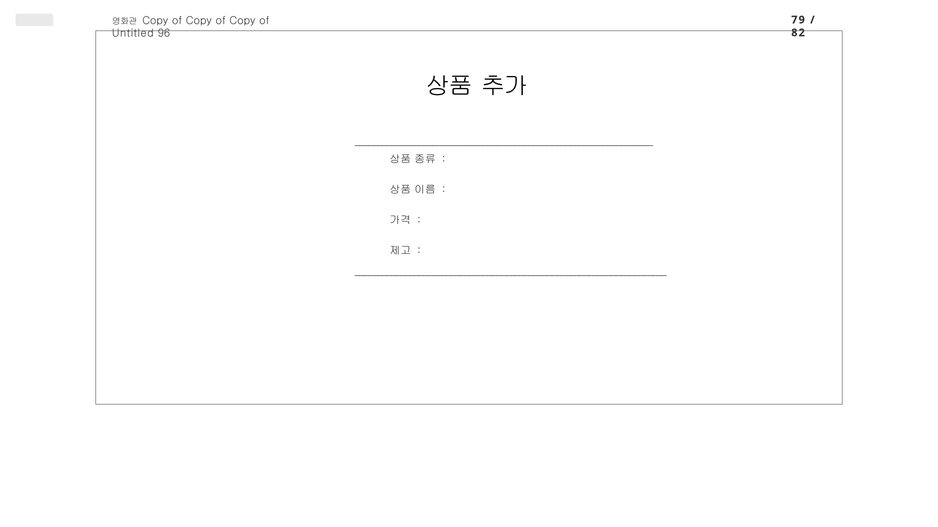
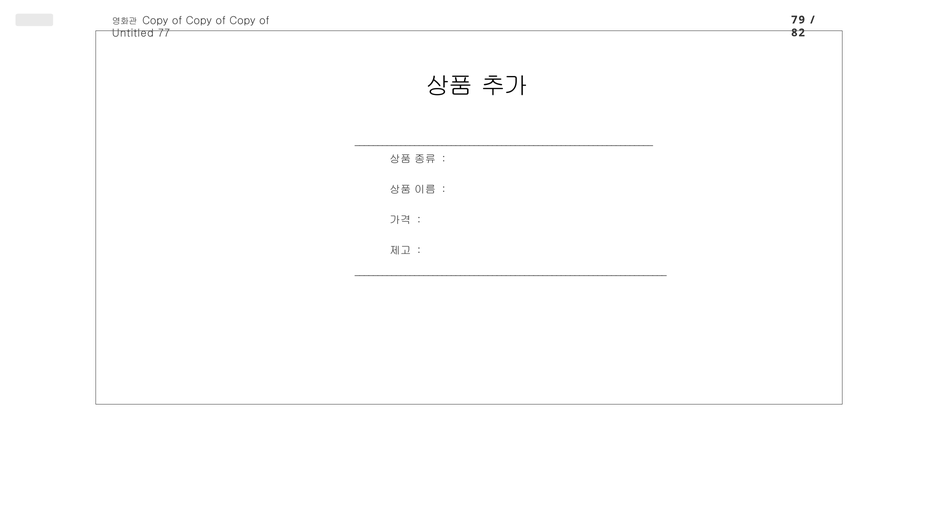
96: 96 -> 77
